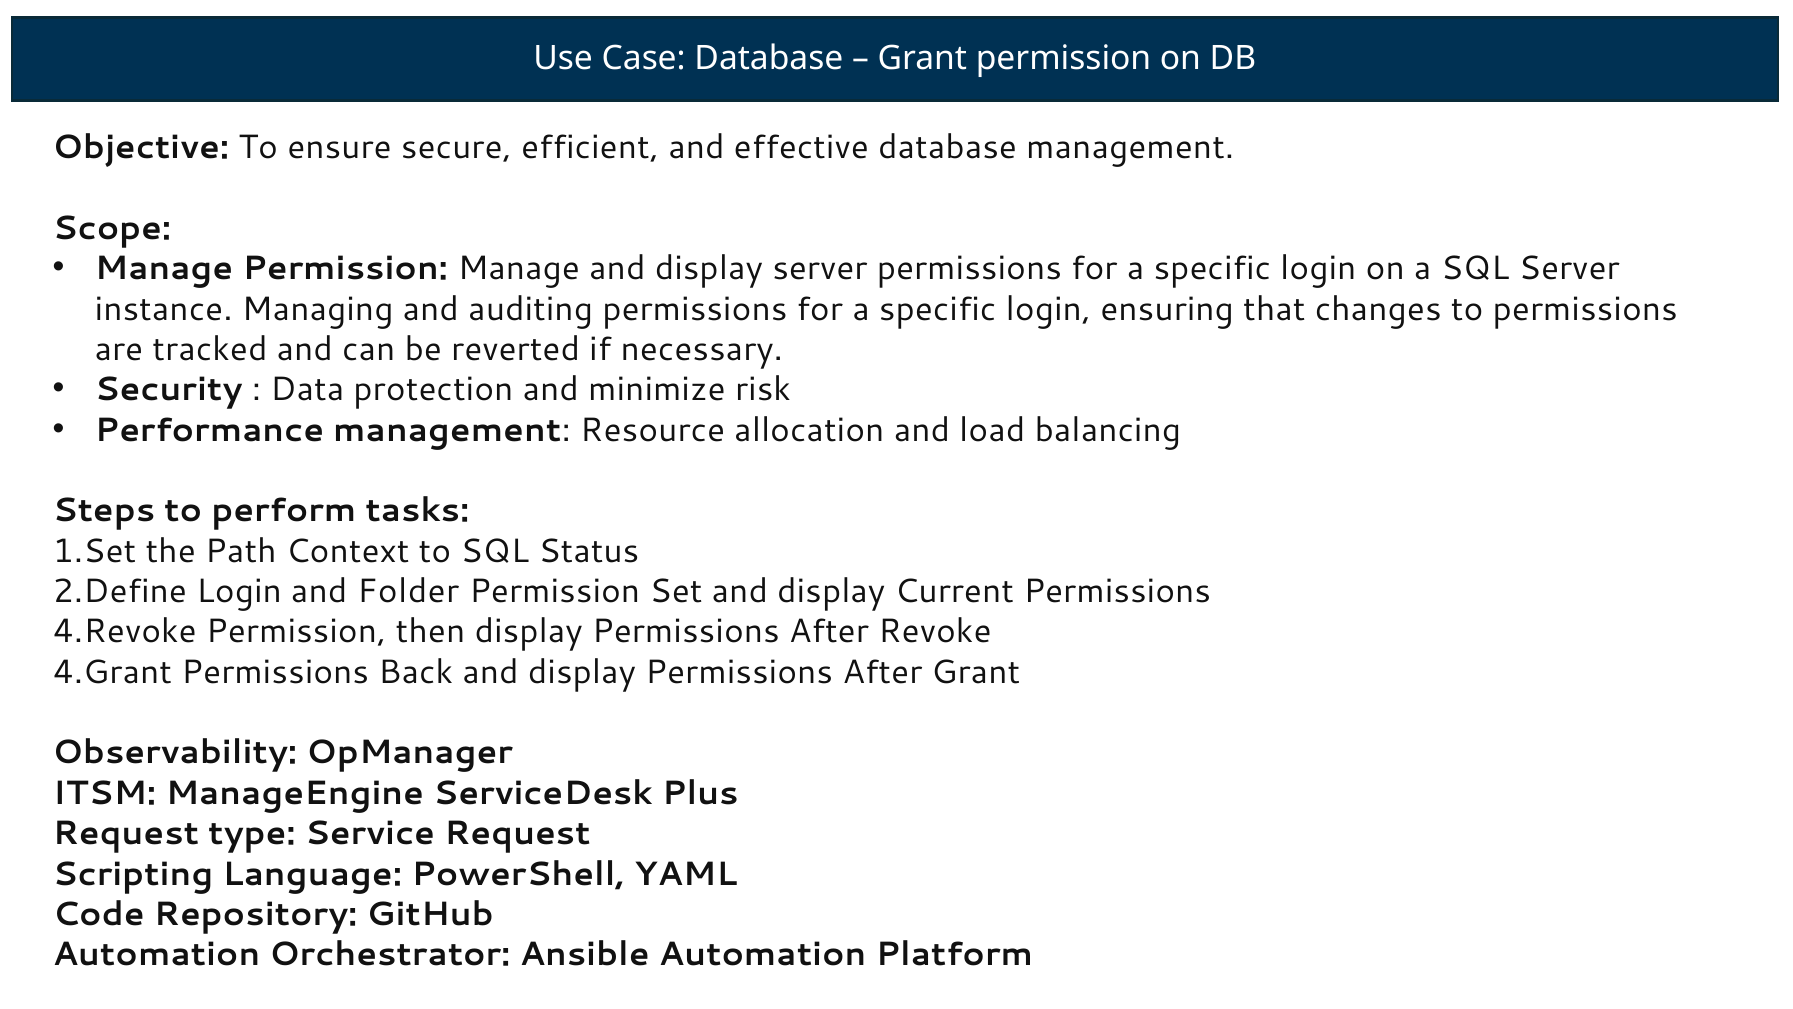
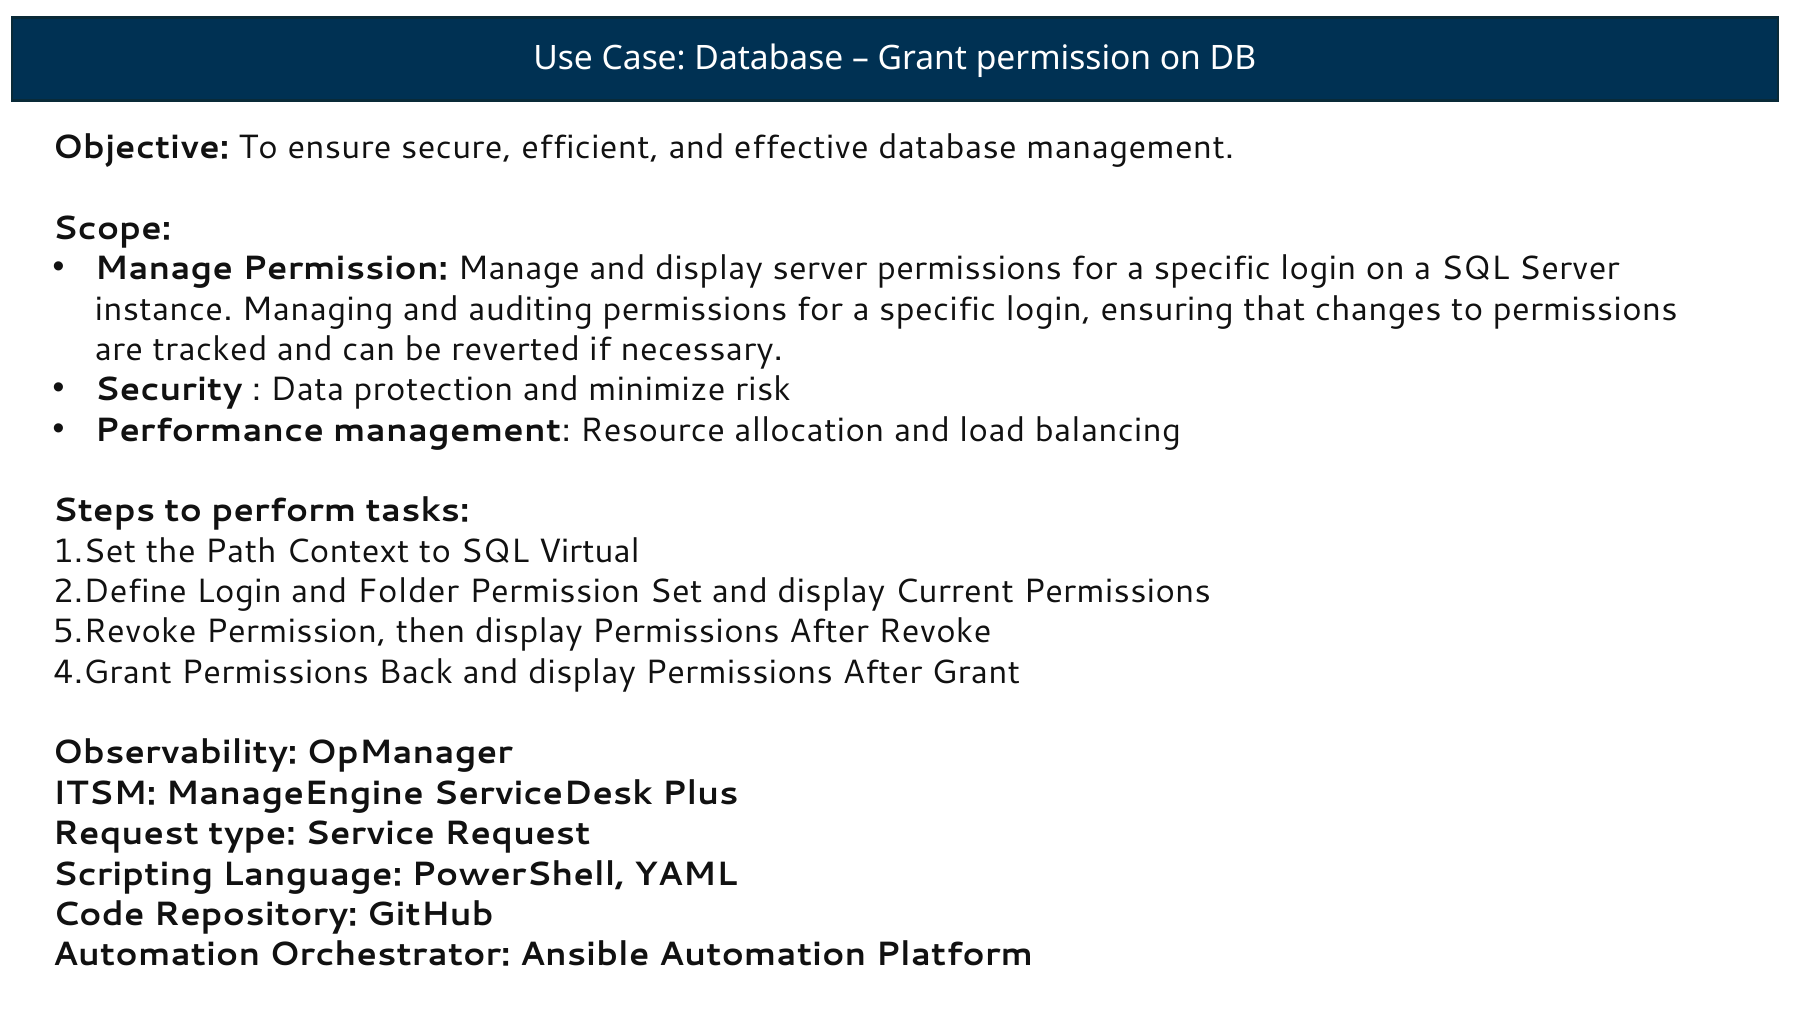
Status: Status -> Virtual
4.Revoke: 4.Revoke -> 5.Revoke
